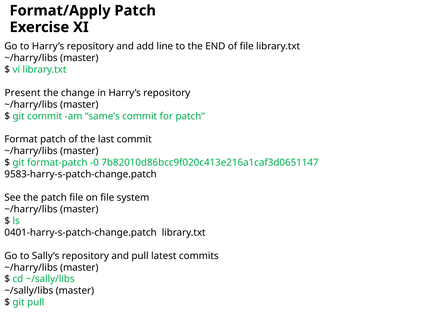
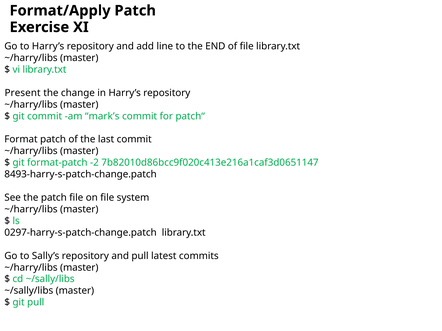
same’s: same’s -> mark’s
-0: -0 -> -2
9583-harry-s-patch-change.patch: 9583-harry-s-patch-change.patch -> 8493-harry-s-patch-change.patch
0401-harry-s-patch-change.patch: 0401-harry-s-patch-change.patch -> 0297-harry-s-patch-change.patch
